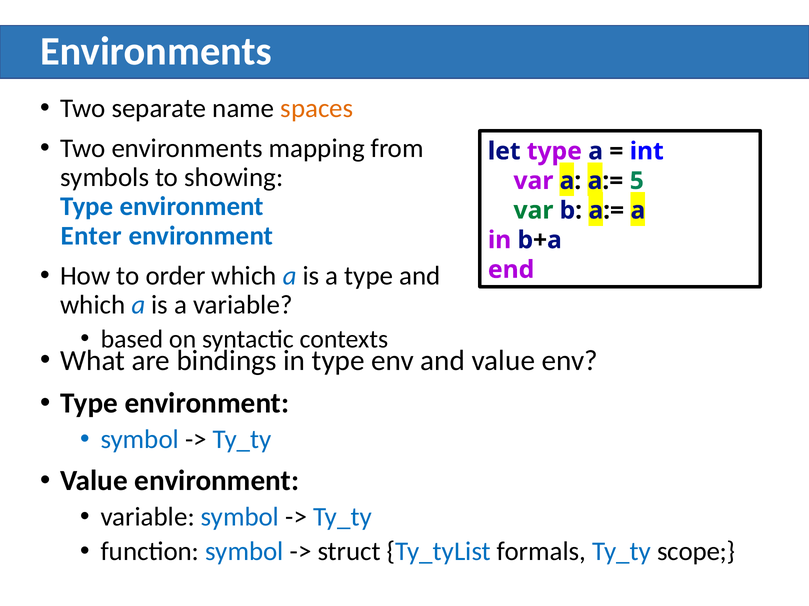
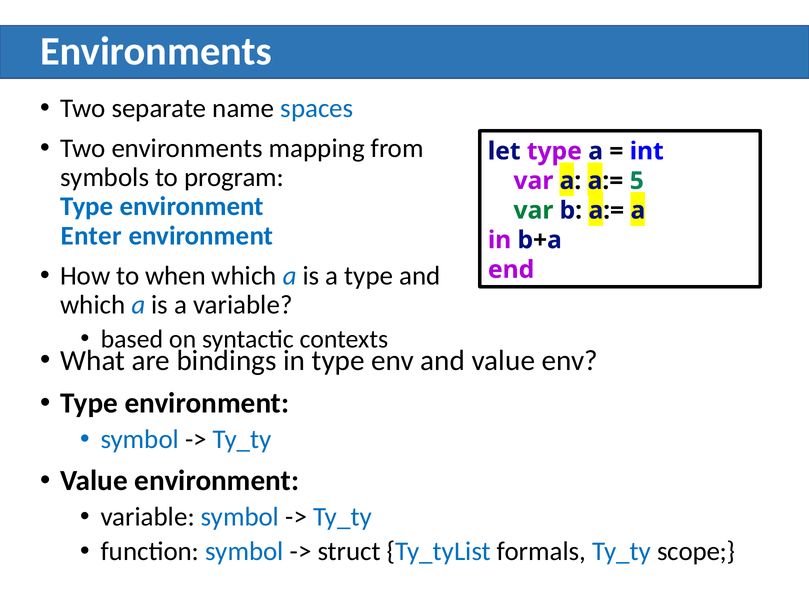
spaces colour: orange -> blue
showing: showing -> program
order: order -> when
